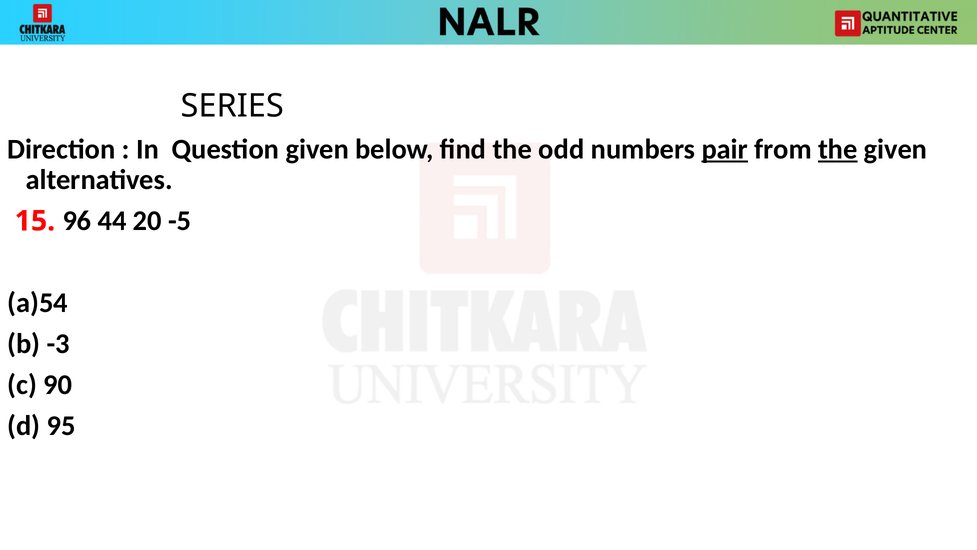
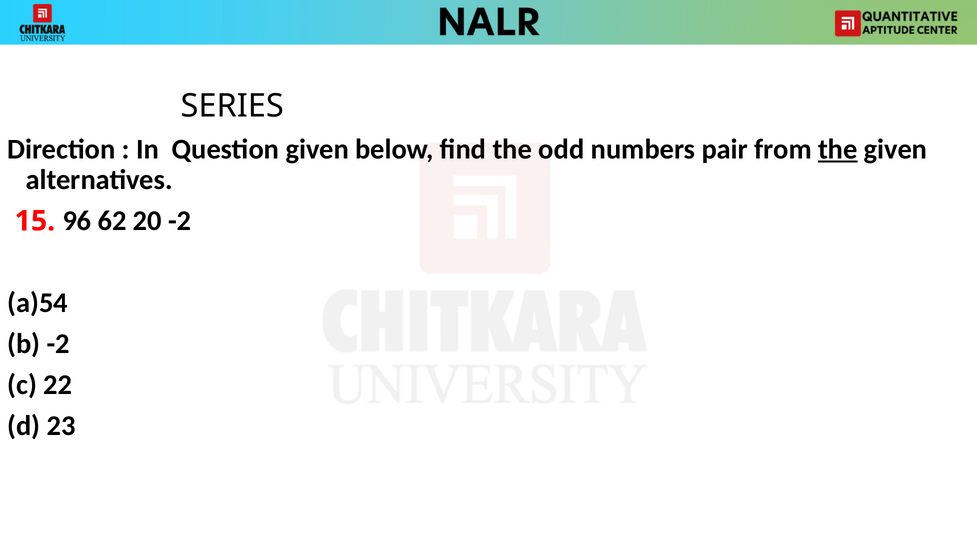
pair underline: present -> none
44: 44 -> 62
20 -5: -5 -> -2
b -3: -3 -> -2
90: 90 -> 22
95: 95 -> 23
